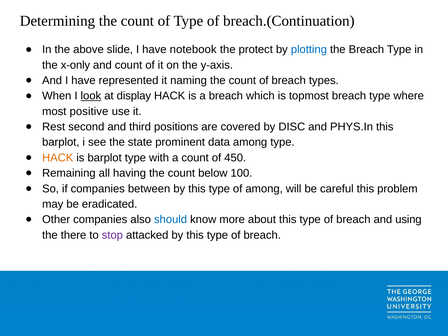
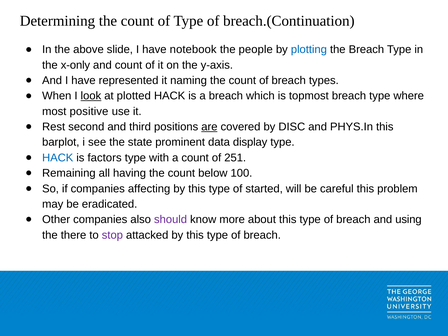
protect: protect -> people
display: display -> plotted
are underline: none -> present
data among: among -> display
HACK at (58, 158) colour: orange -> blue
is barplot: barplot -> factors
450: 450 -> 251
between: between -> affecting
of among: among -> started
should colour: blue -> purple
